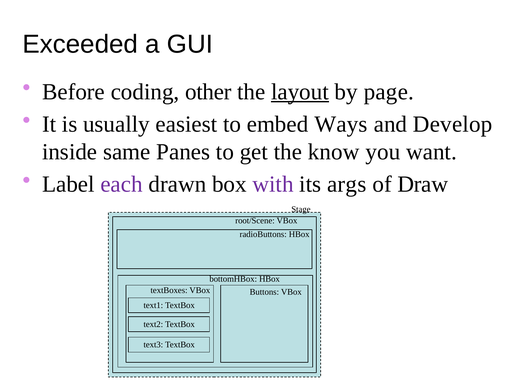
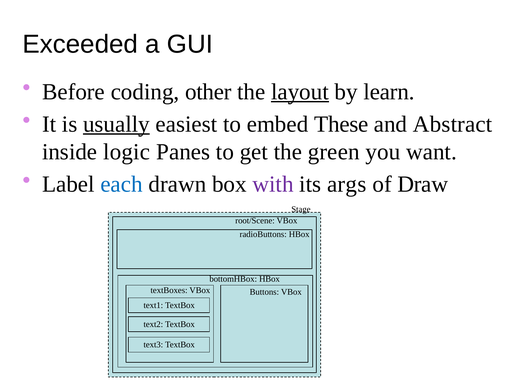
page: page -> learn
usually underline: none -> present
Ways: Ways -> These
Develop: Develop -> Abstract
same: same -> logic
know: know -> green
each colour: purple -> blue
